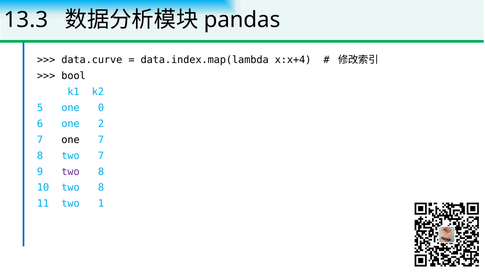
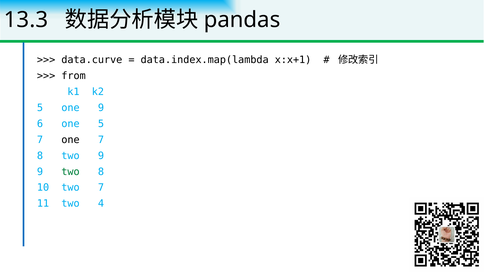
x:x+4: x:x+4 -> x:x+1
bool: bool -> from
one 0: 0 -> 9
one 2: 2 -> 5
two 7: 7 -> 9
two at (70, 172) colour: purple -> green
10 two 8: 8 -> 7
1: 1 -> 4
